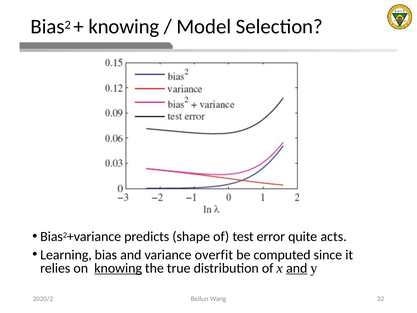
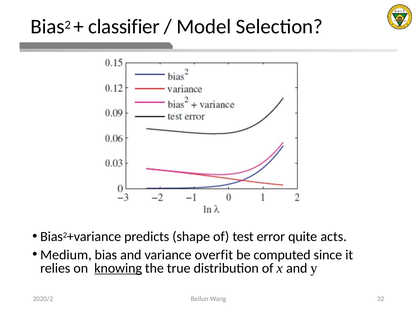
knowing at (124, 27): knowing -> classifier
Learning: Learning -> Medium
and at (297, 268) underline: present -> none
